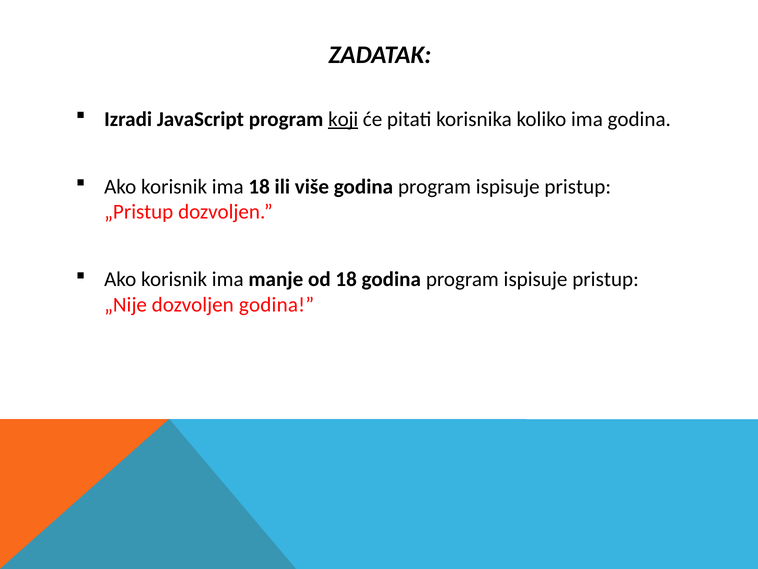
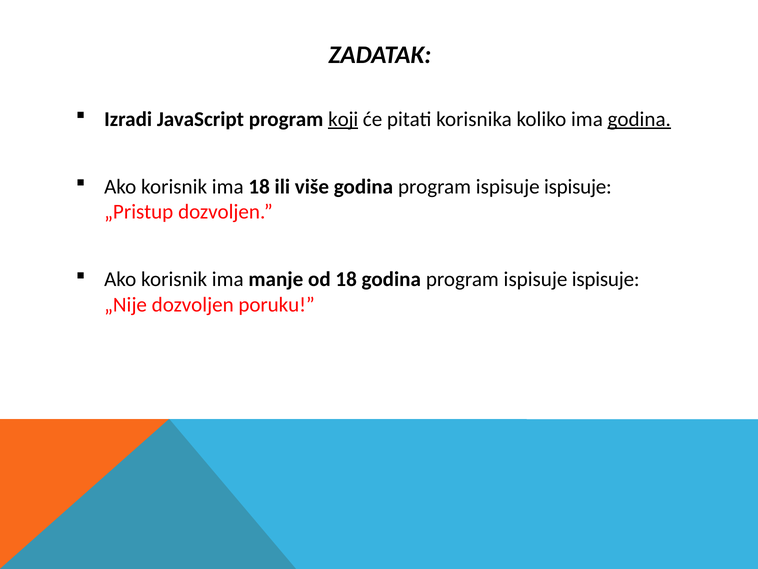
godina at (639, 119) underline: none -> present
pristup at (578, 186): pristup -> ispisuje
pristup at (606, 279): pristup -> ispisuje
dozvoljen godina: godina -> poruku
